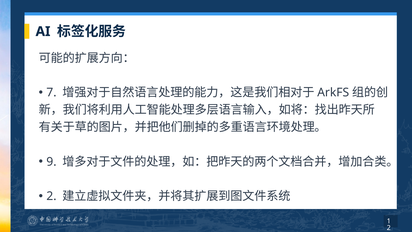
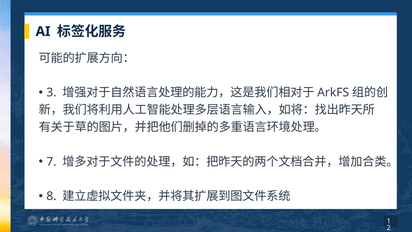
7: 7 -> 3
9: 9 -> 7
2 at (51, 196): 2 -> 8
